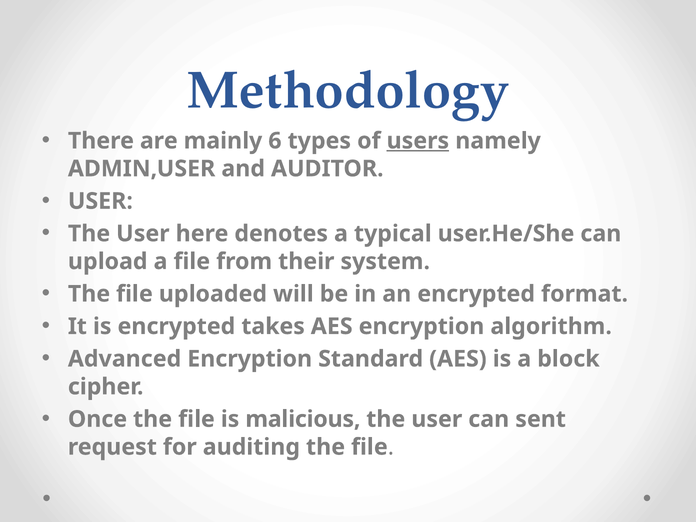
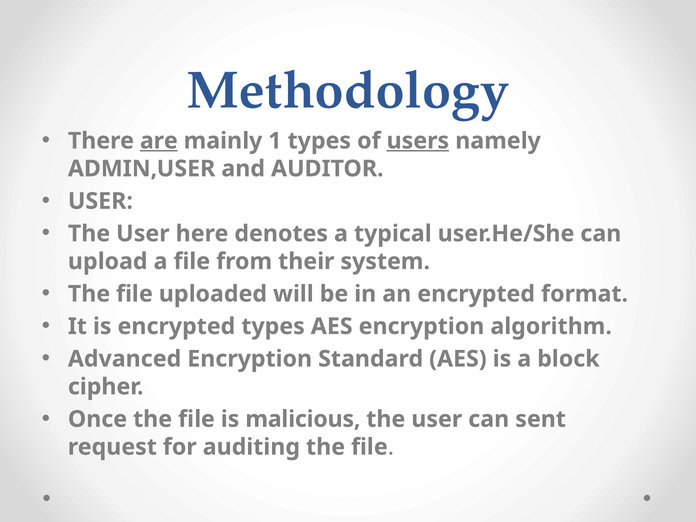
are underline: none -> present
6: 6 -> 1
encrypted takes: takes -> types
